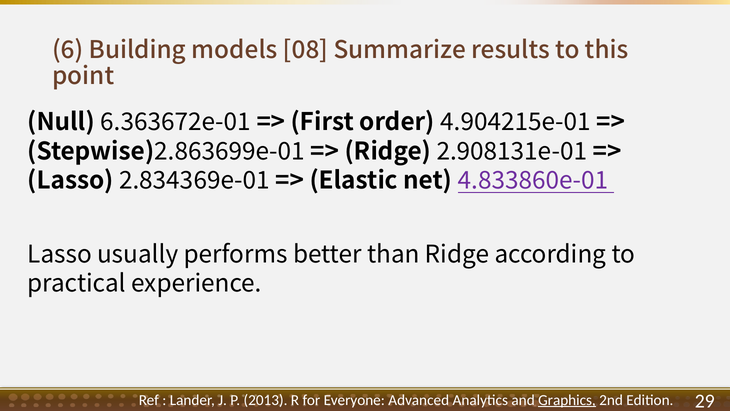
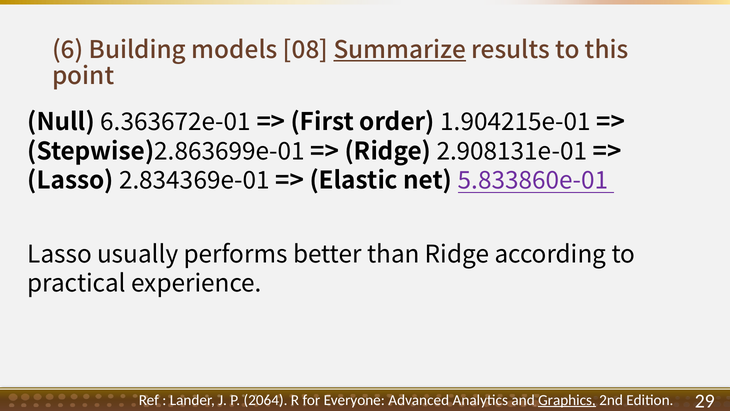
Summarize underline: none -> present
4.904215e-01: 4.904215e-01 -> 1.904215e-01
4.833860e-01: 4.833860e-01 -> 5.833860e-01
2013: 2013 -> 2064
